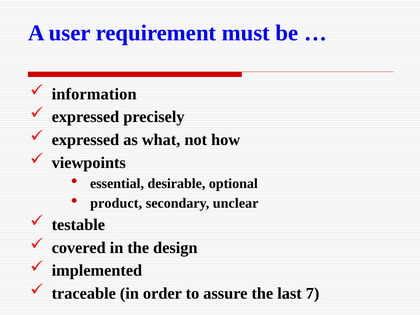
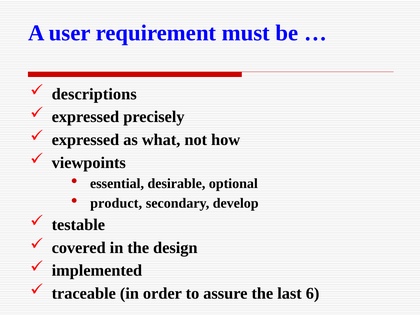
information: information -> descriptions
unclear: unclear -> develop
7: 7 -> 6
